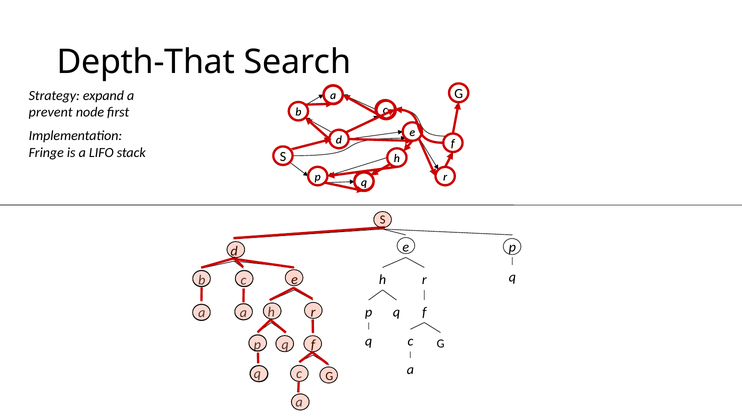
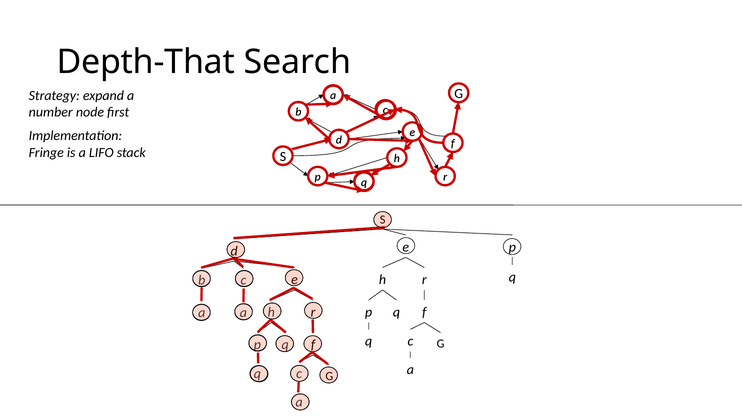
prevent: prevent -> number
